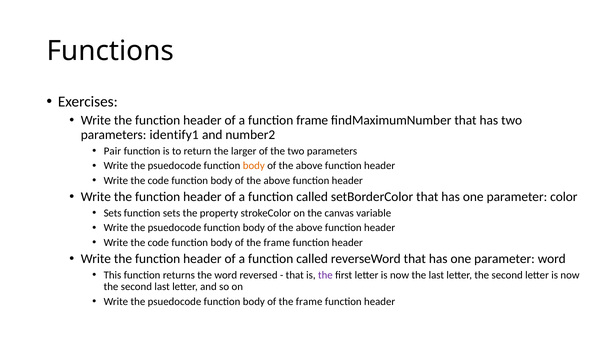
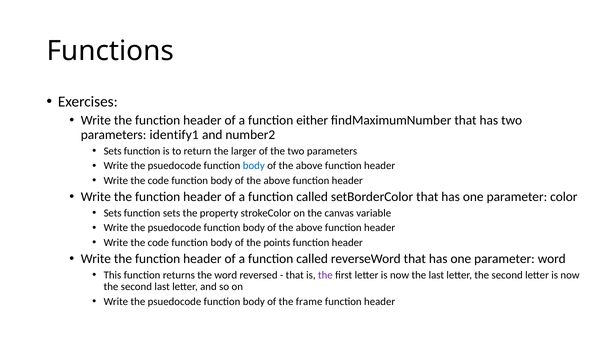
function frame: frame -> either
Pair at (112, 151): Pair -> Sets
body at (254, 166) colour: orange -> blue
frame at (277, 243): frame -> points
